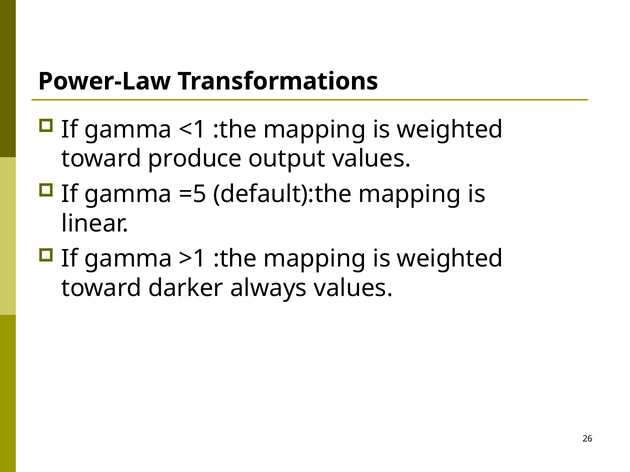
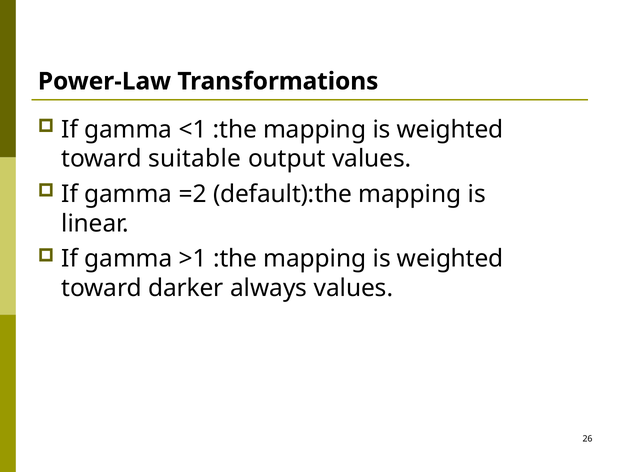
produce: produce -> suitable
=5: =5 -> =2
